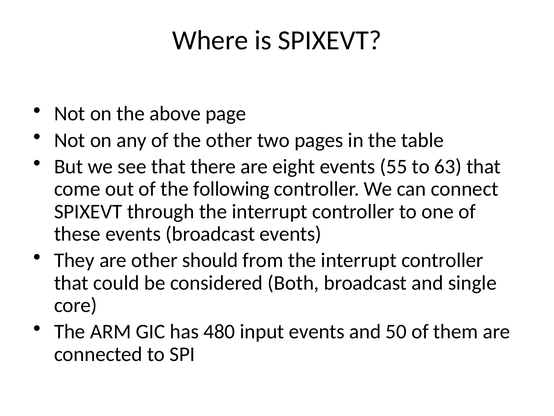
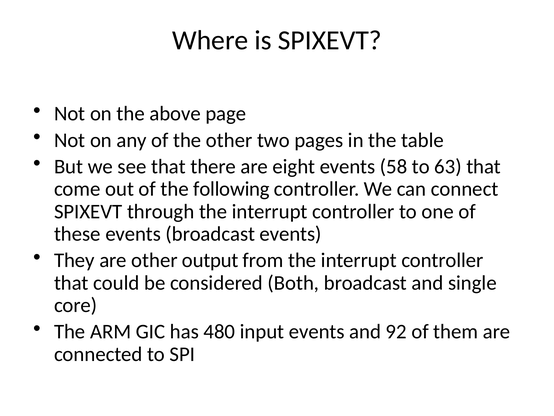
55: 55 -> 58
should: should -> output
50: 50 -> 92
